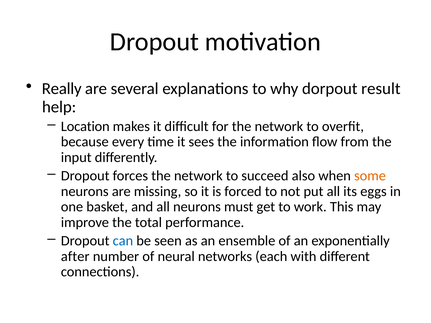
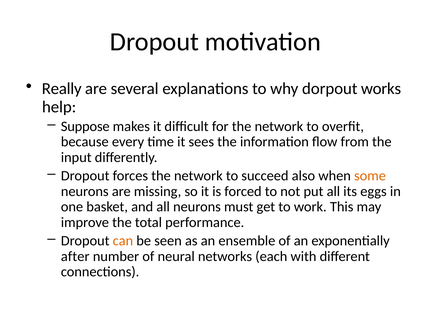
result: result -> works
Location: Location -> Suppose
can colour: blue -> orange
